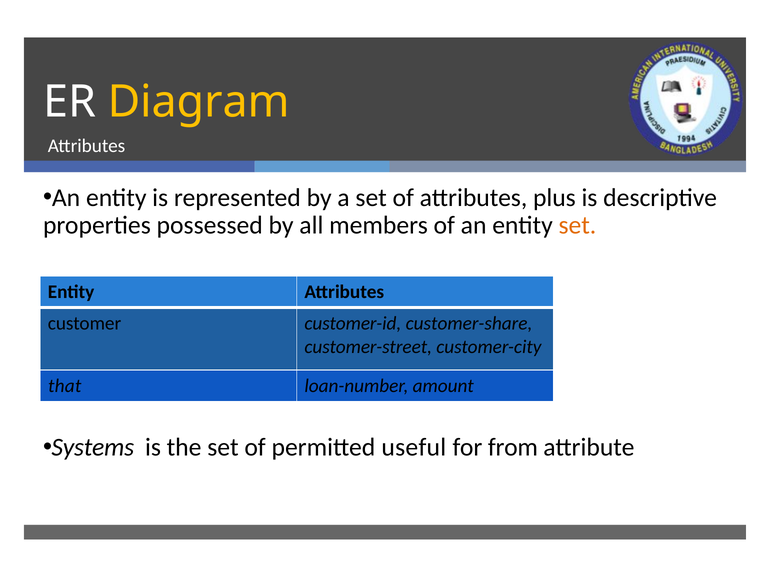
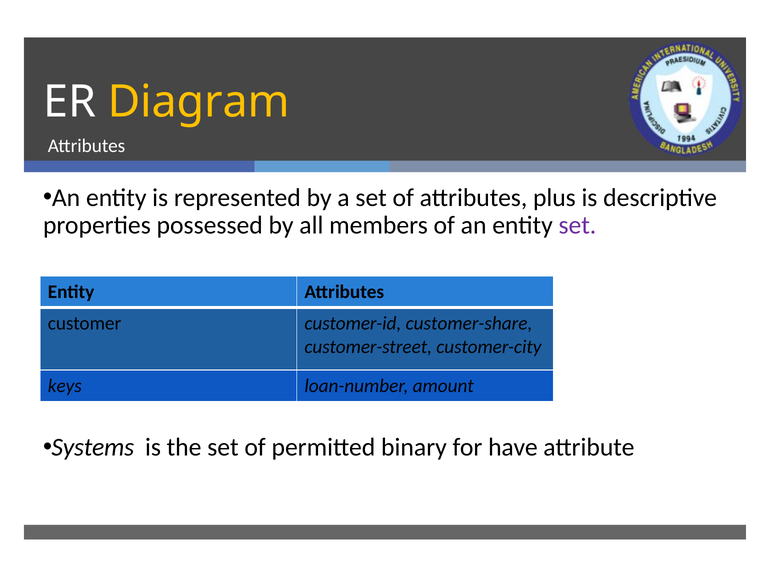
set at (577, 225) colour: orange -> purple
that: that -> keys
useful: useful -> binary
from: from -> have
